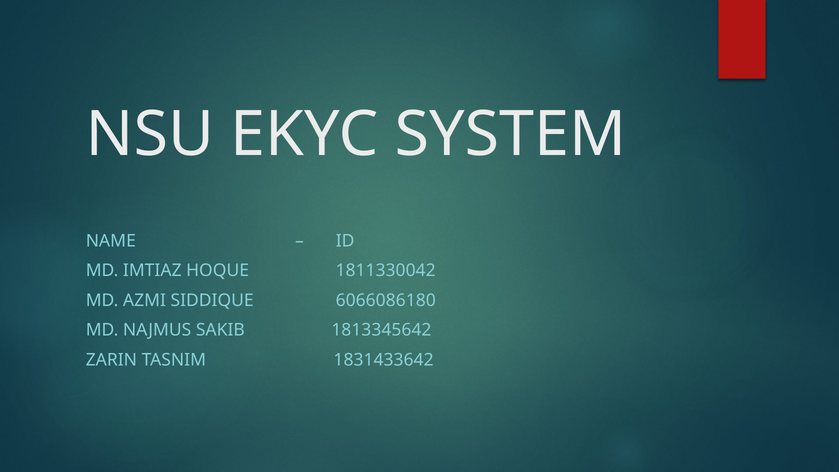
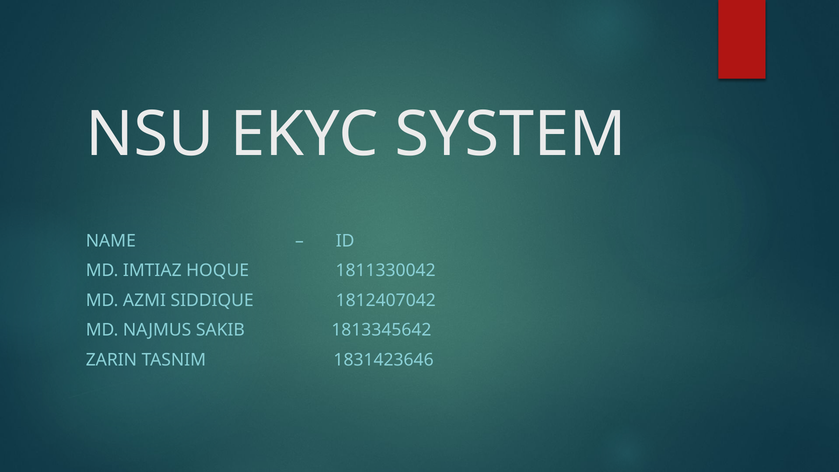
6066086180: 6066086180 -> 1812407042
1831433642: 1831433642 -> 1831423646
